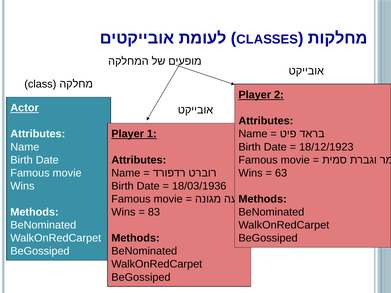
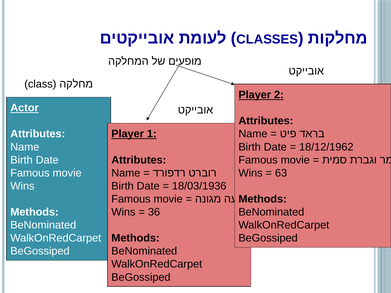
18/12/1923: 18/12/1923 -> 18/12/1962
83: 83 -> 36
